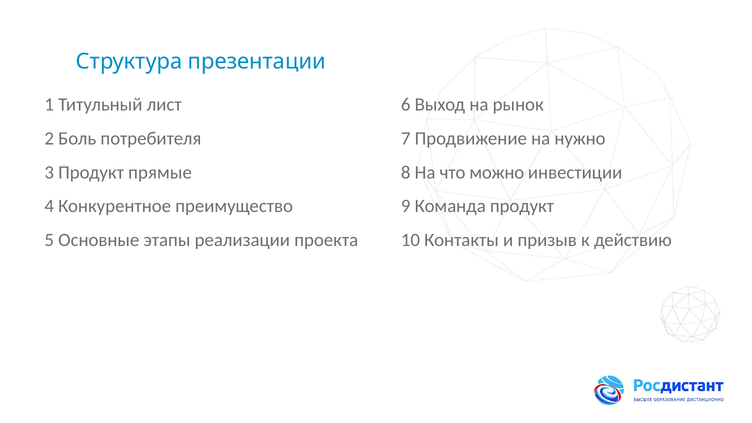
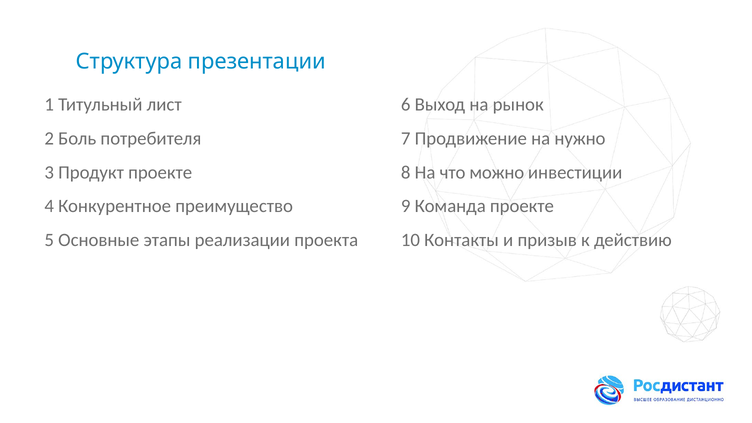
Продукт прямые: прямые -> проекте
Команда продукт: продукт -> проекте
